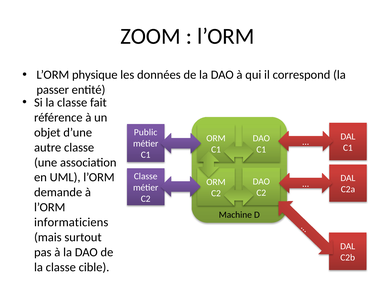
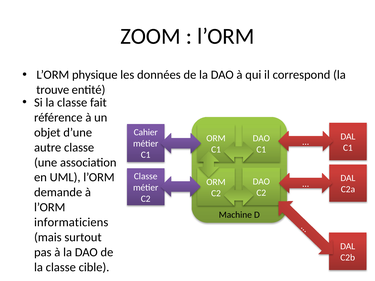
passer: passer -> trouve
Public: Public -> Cahier
